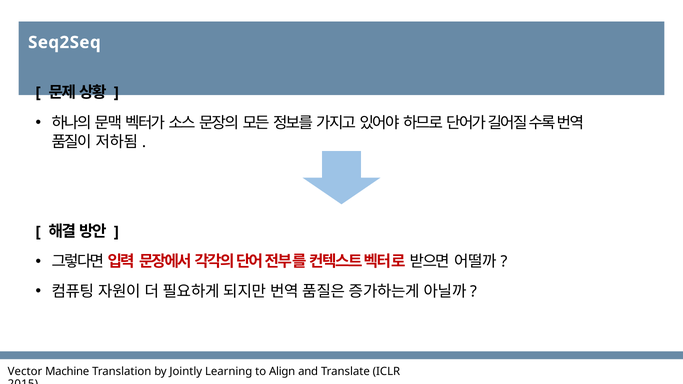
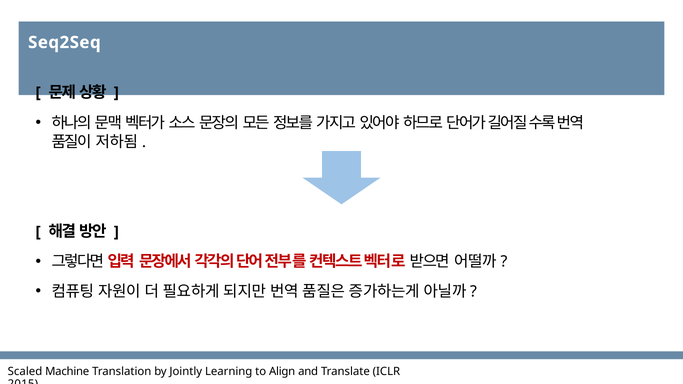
Vector: Vector -> Scaled
